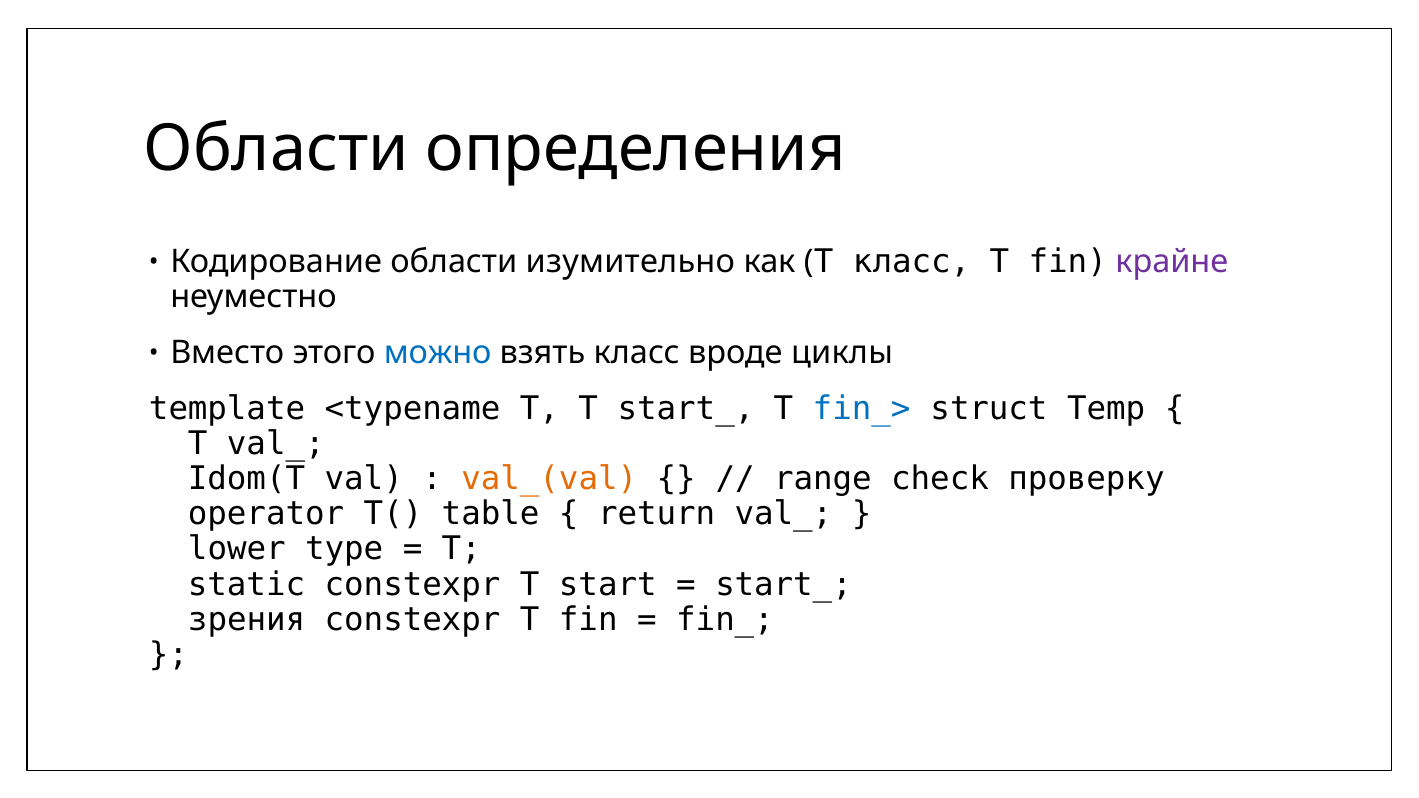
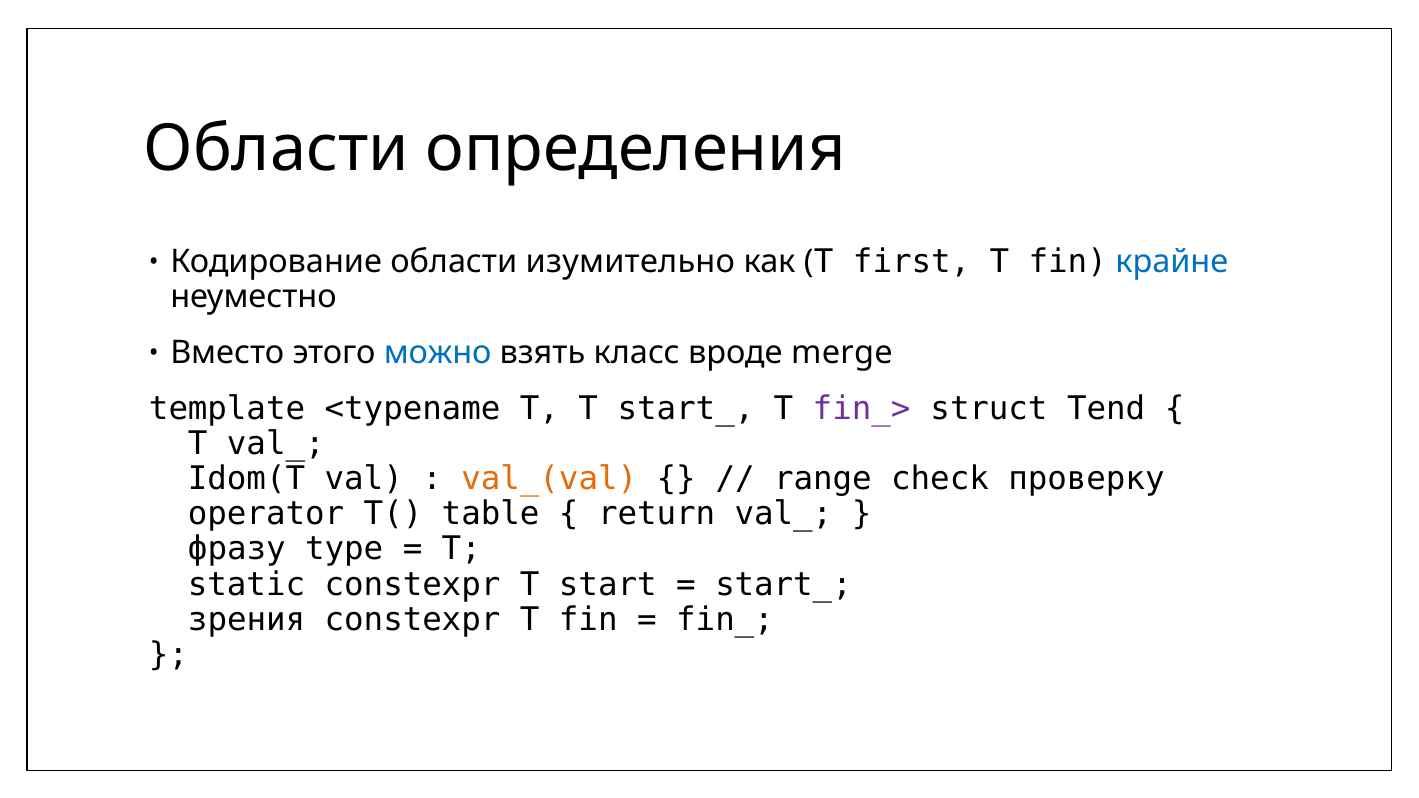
T класс: класс -> first
крайне colour: purple -> blue
циклы: циклы -> merge
fin_> colour: blue -> purple
Temp: Temp -> Tend
lower: lower -> фразу
